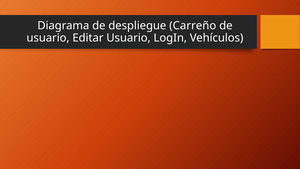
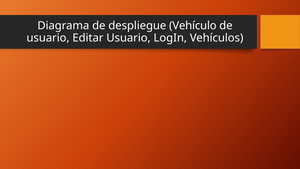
Carreño: Carreño -> Vehículo
